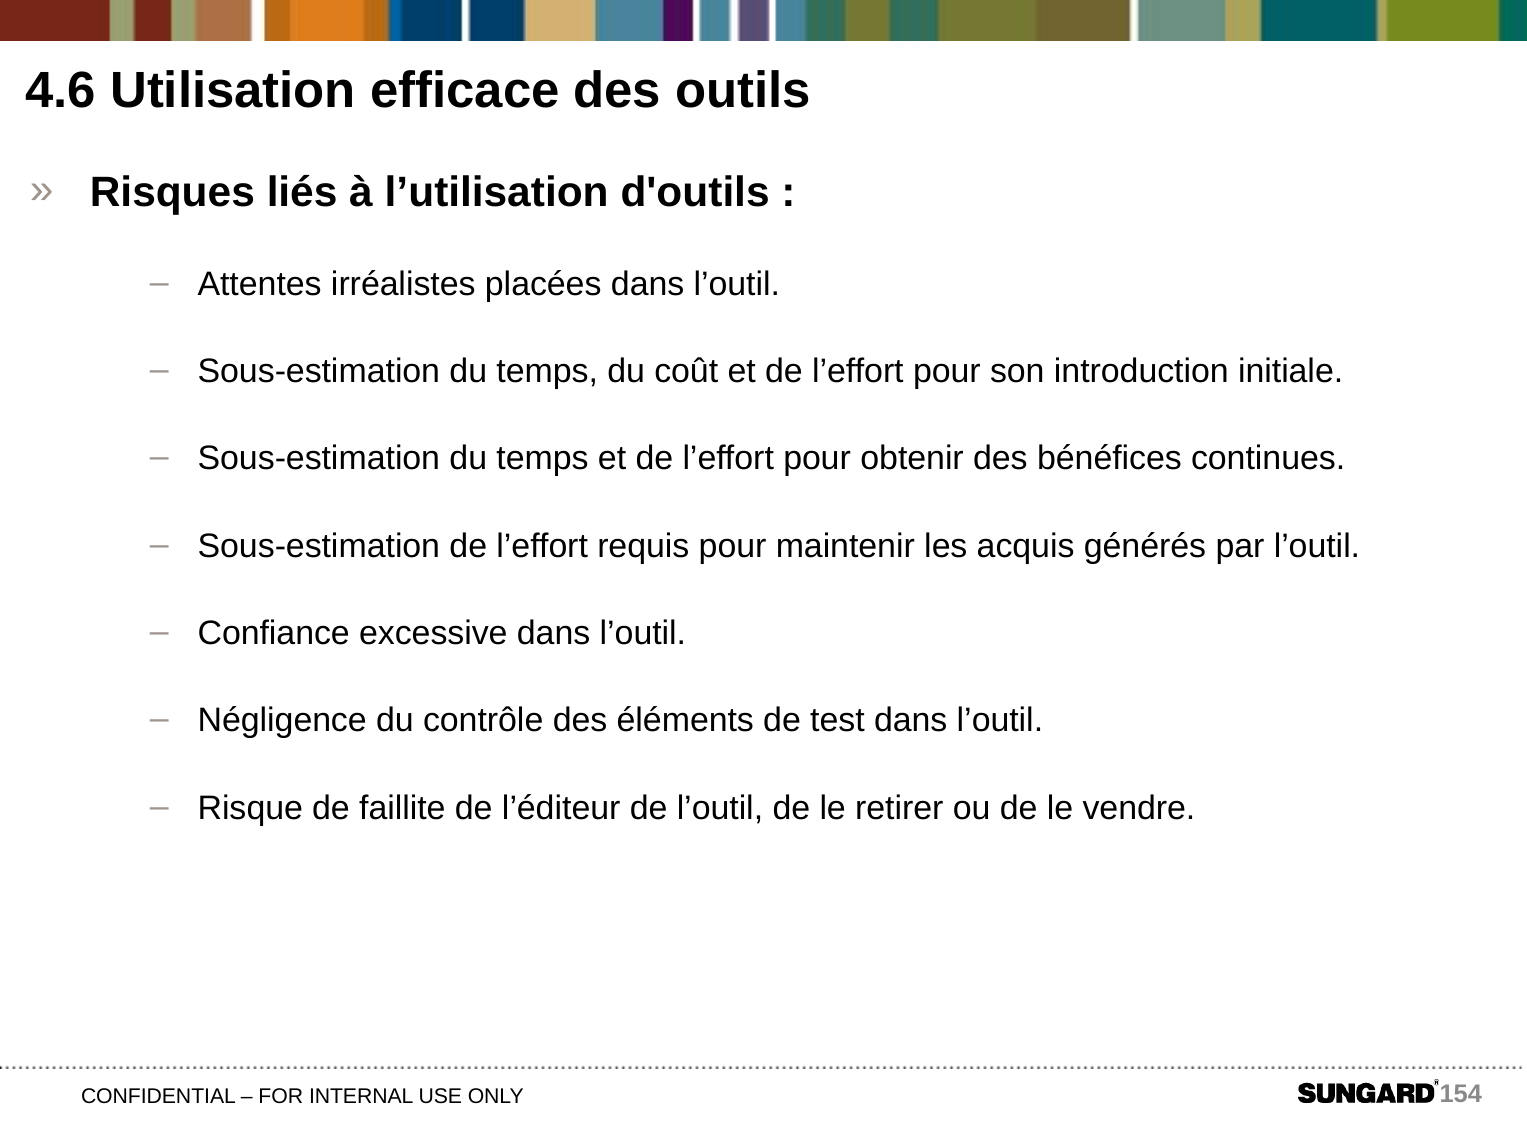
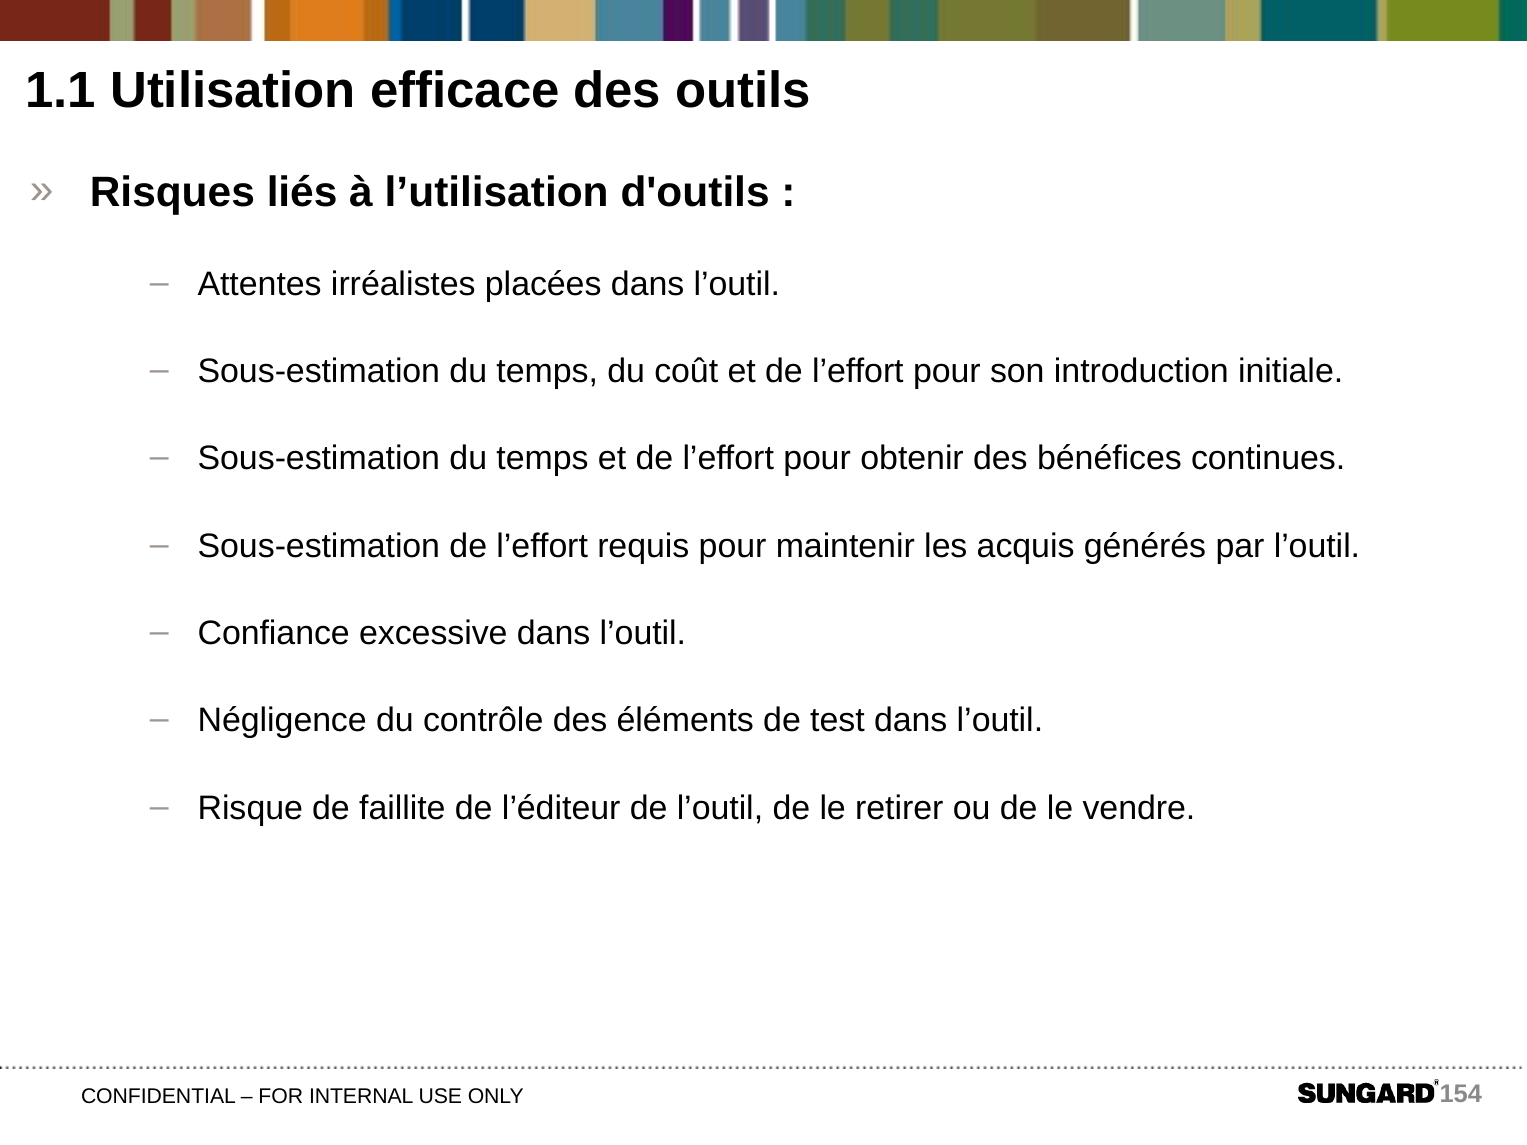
4.6: 4.6 -> 1.1
